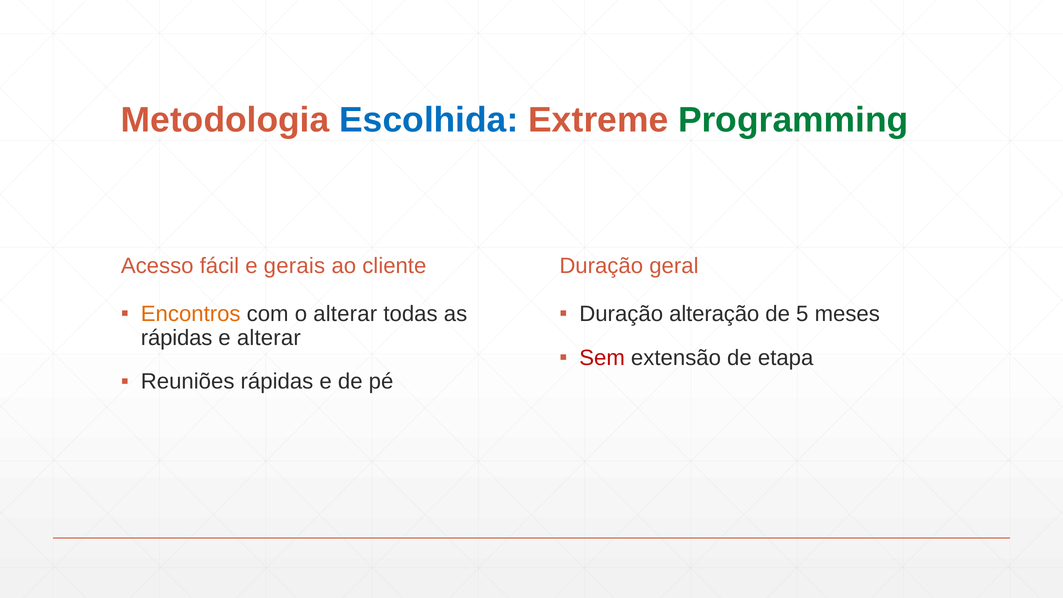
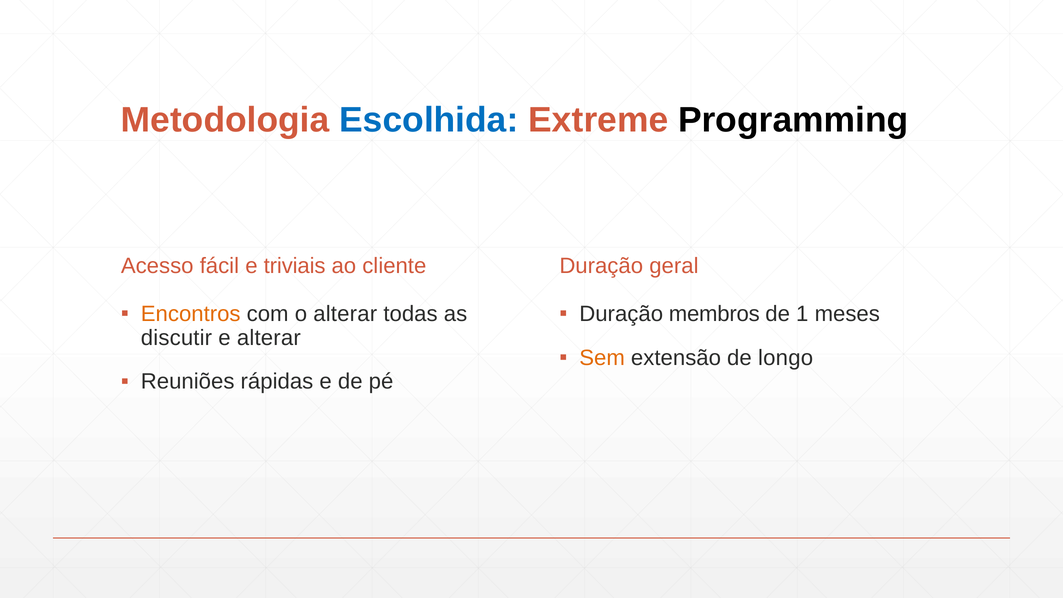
Programming colour: green -> black
gerais: gerais -> triviais
alteração: alteração -> membros
5: 5 -> 1
rápidas at (177, 338): rápidas -> discutir
Sem colour: red -> orange
etapa: etapa -> longo
